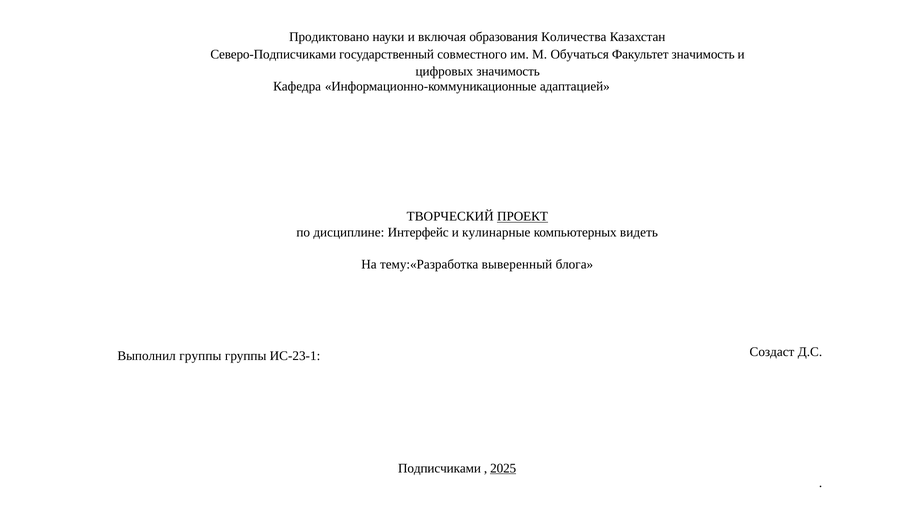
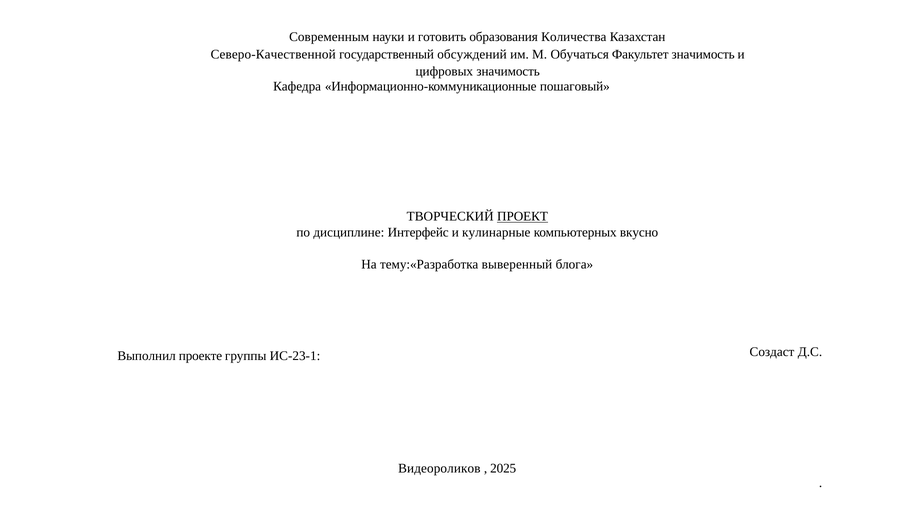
Продиктовано: Продиктовано -> Современным
включая: включая -> готовить
Северо-Подписчиками: Северо-Подписчиками -> Северо-Качественной
совместного: совместного -> обсуждений
адаптацией: адаптацией -> пошаговый
видеть: видеть -> вкусно
Выполнил группы: группы -> проекте
Подписчиками: Подписчиками -> Видеороликов
2025 underline: present -> none
